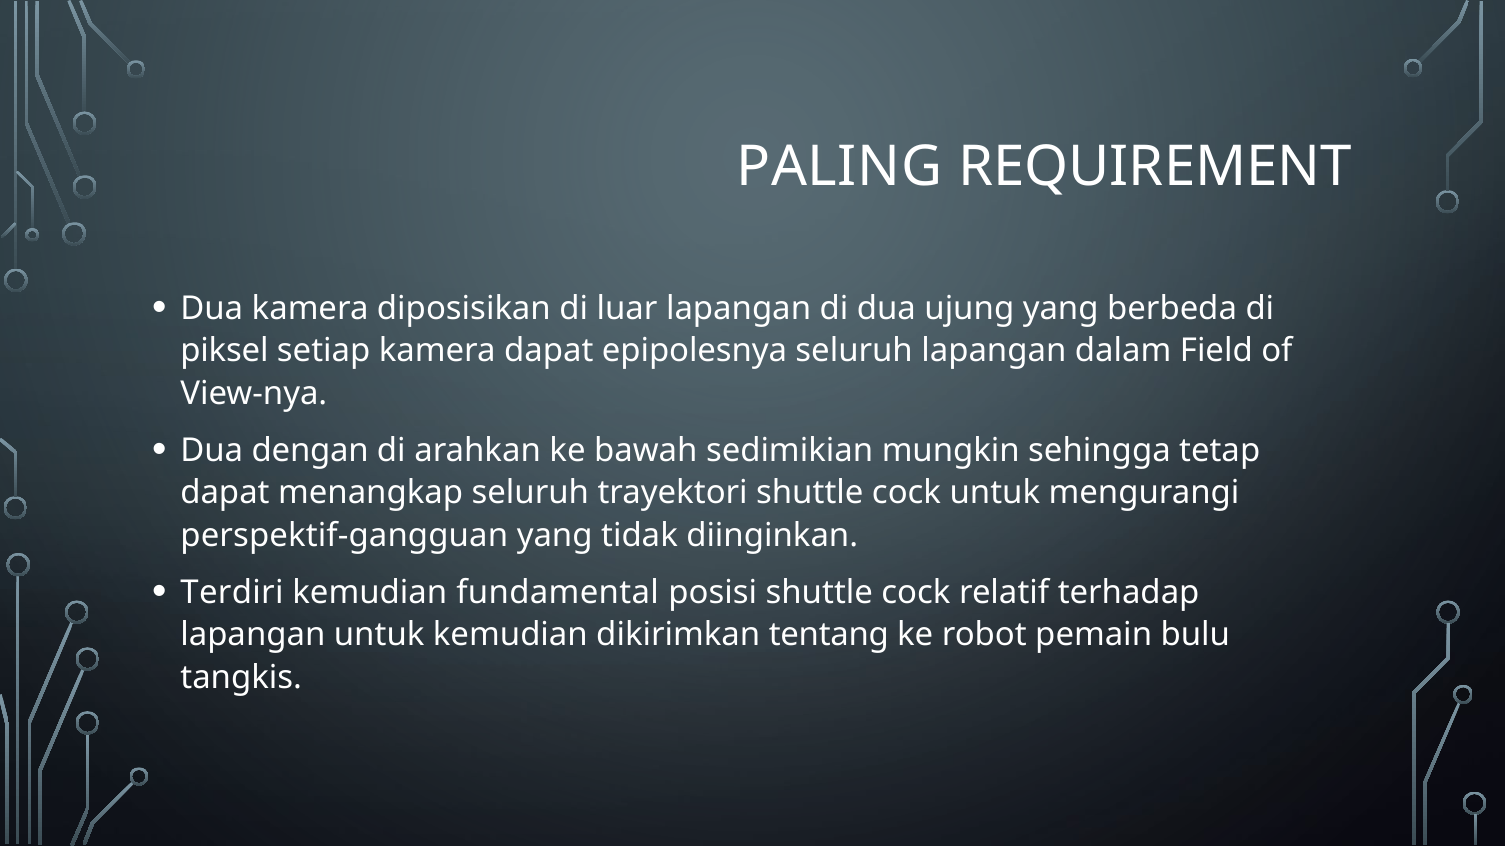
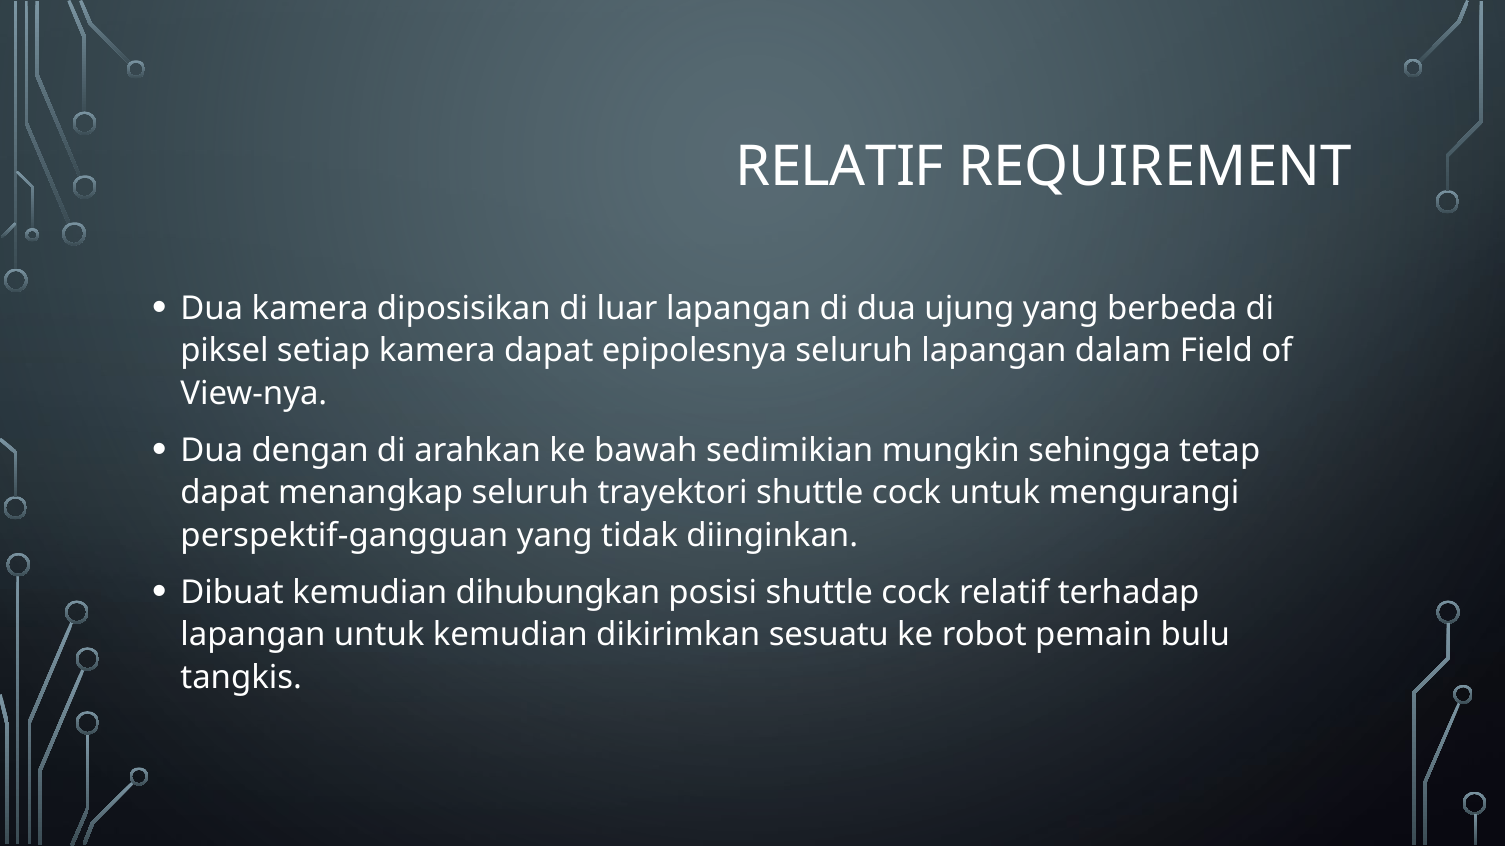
PALING at (839, 167): PALING -> RELATIF
Terdiri: Terdiri -> Dibuat
fundamental: fundamental -> dihubungkan
tentang: tentang -> sesuatu
